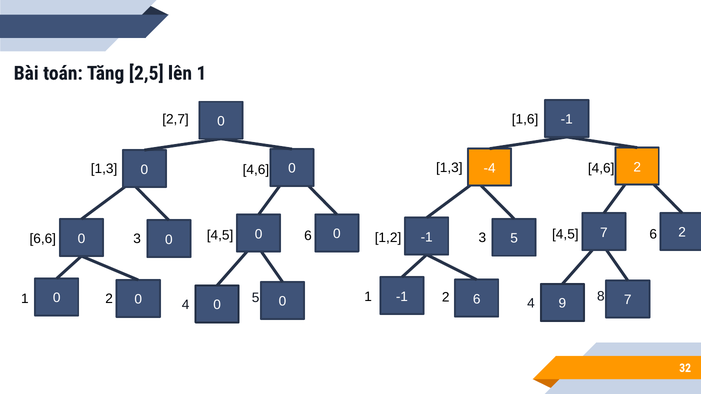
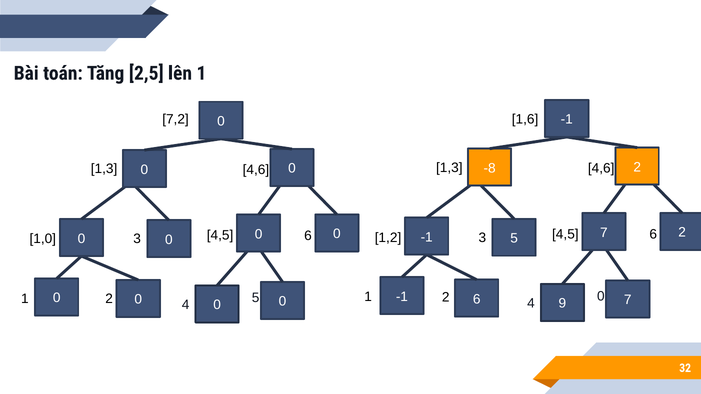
2,7: 2,7 -> 7,2
-4: -4 -> -8
6,6: 6,6 -> 1,0
4 8: 8 -> 0
